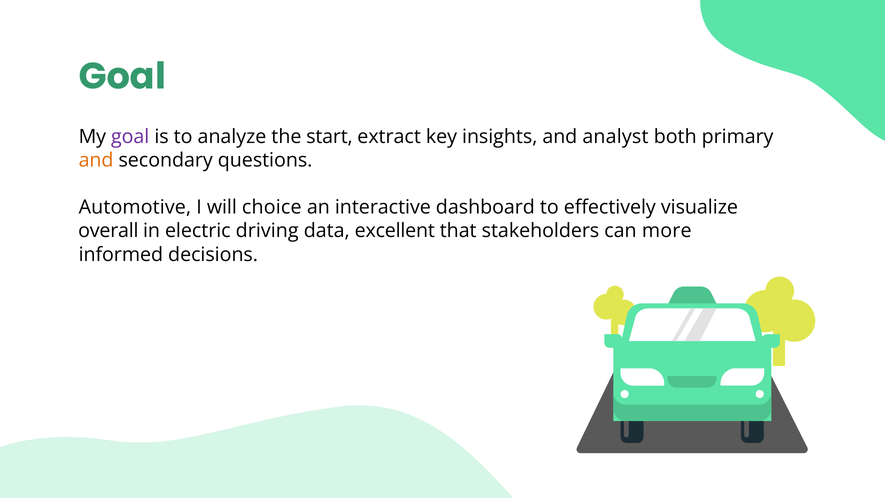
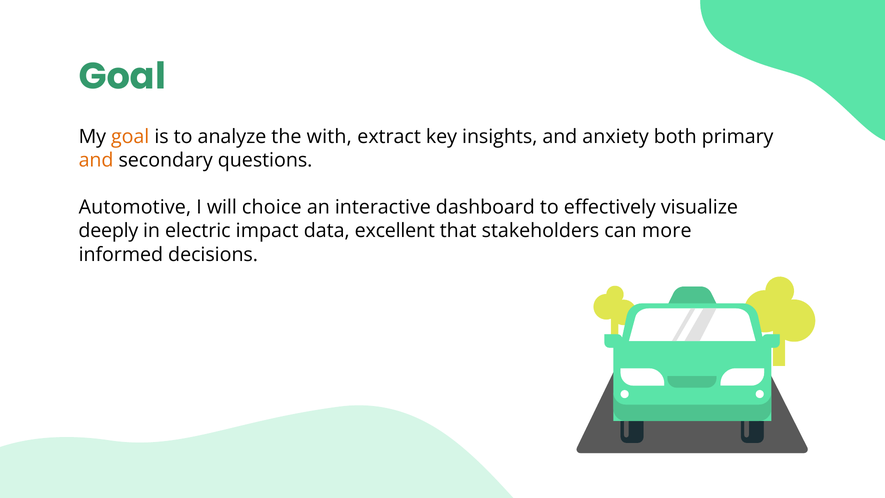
goal at (130, 137) colour: purple -> orange
start: start -> with
analyst: analyst -> anxiety
overall: overall -> deeply
driving: driving -> impact
